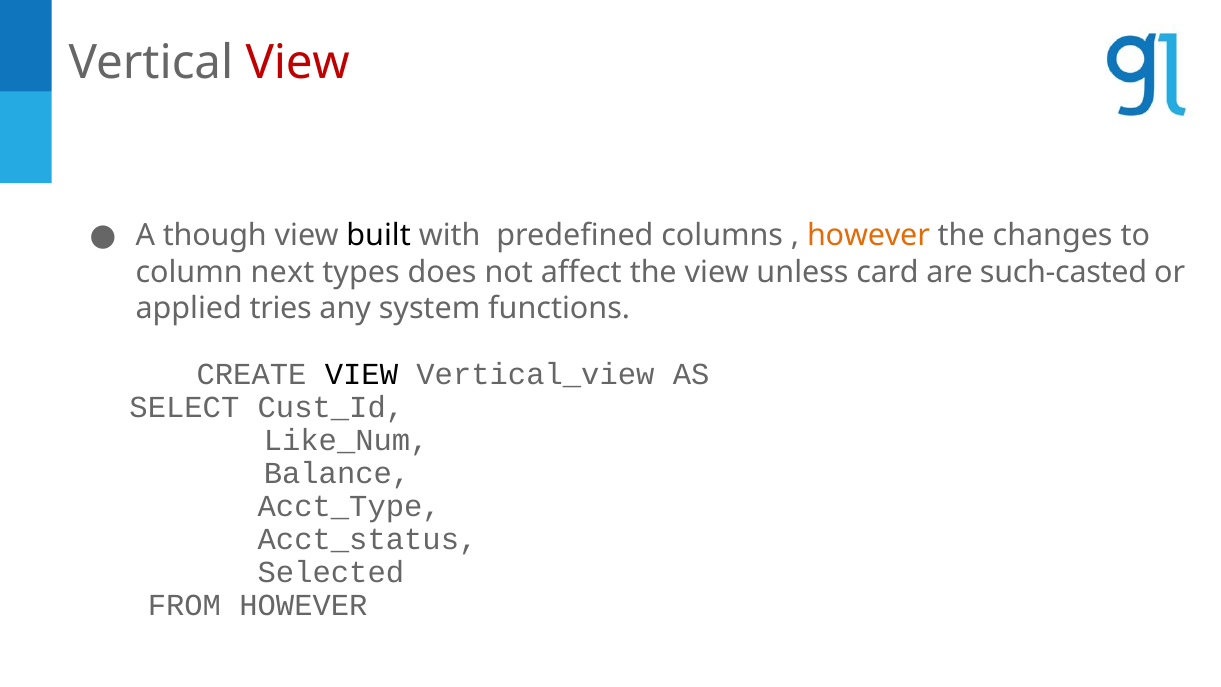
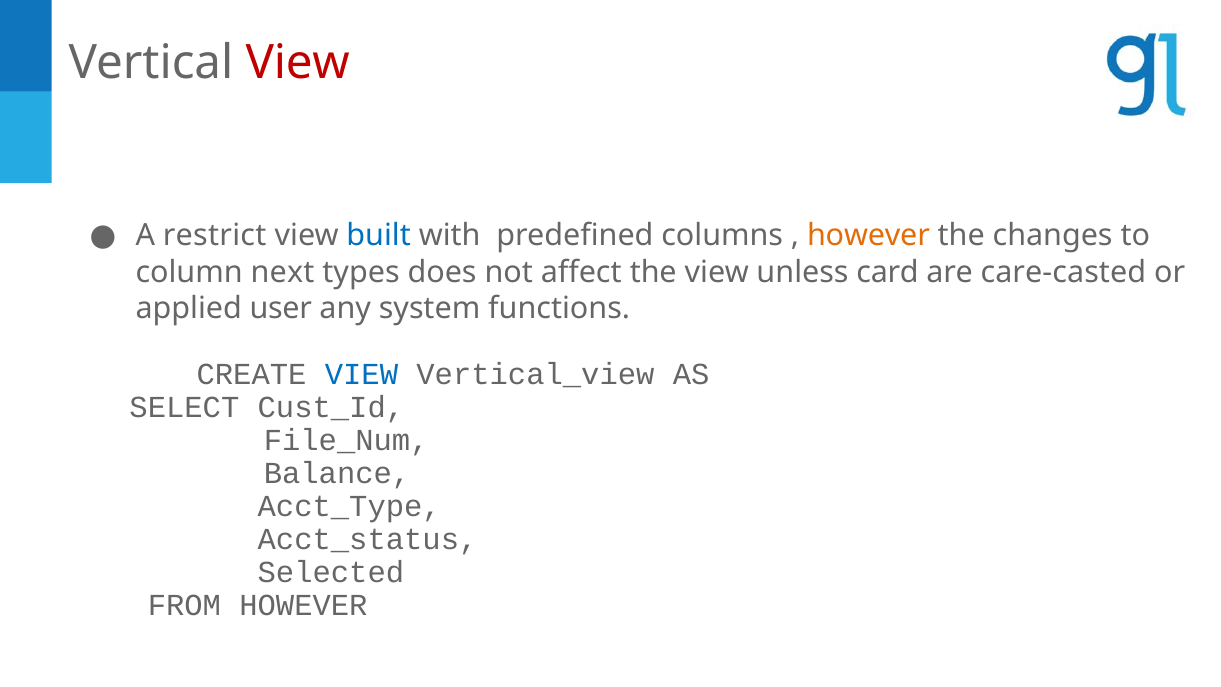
though: though -> restrict
built colour: black -> blue
such-casted: such-casted -> care-casted
tries: tries -> user
VIEW at (361, 374) colour: black -> blue
Like_Num: Like_Num -> File_Num
